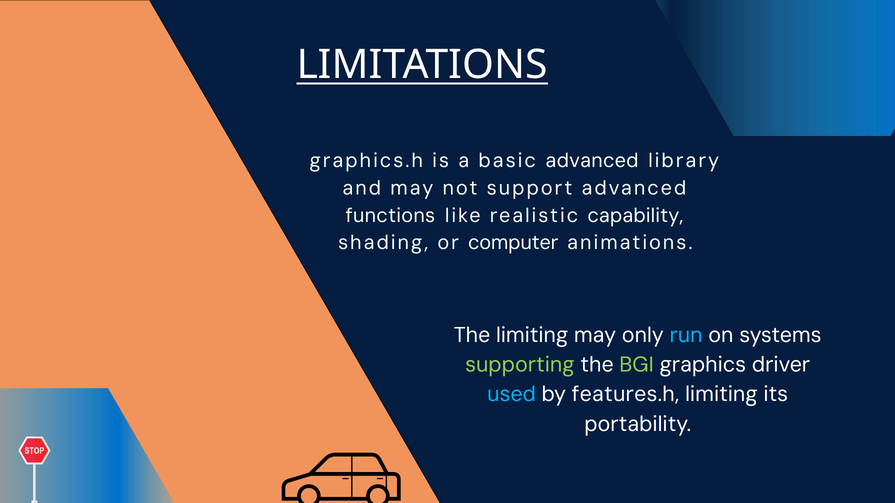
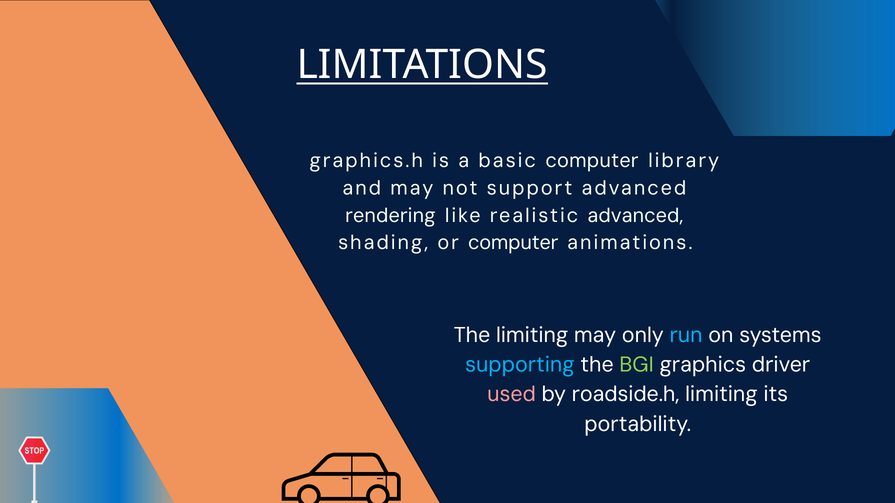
basic advanced: advanced -> computer
functions: functions -> rendering
realistic capability: capability -> advanced
supporting colour: light green -> light blue
used colour: light blue -> pink
features.h: features.h -> roadside.h
